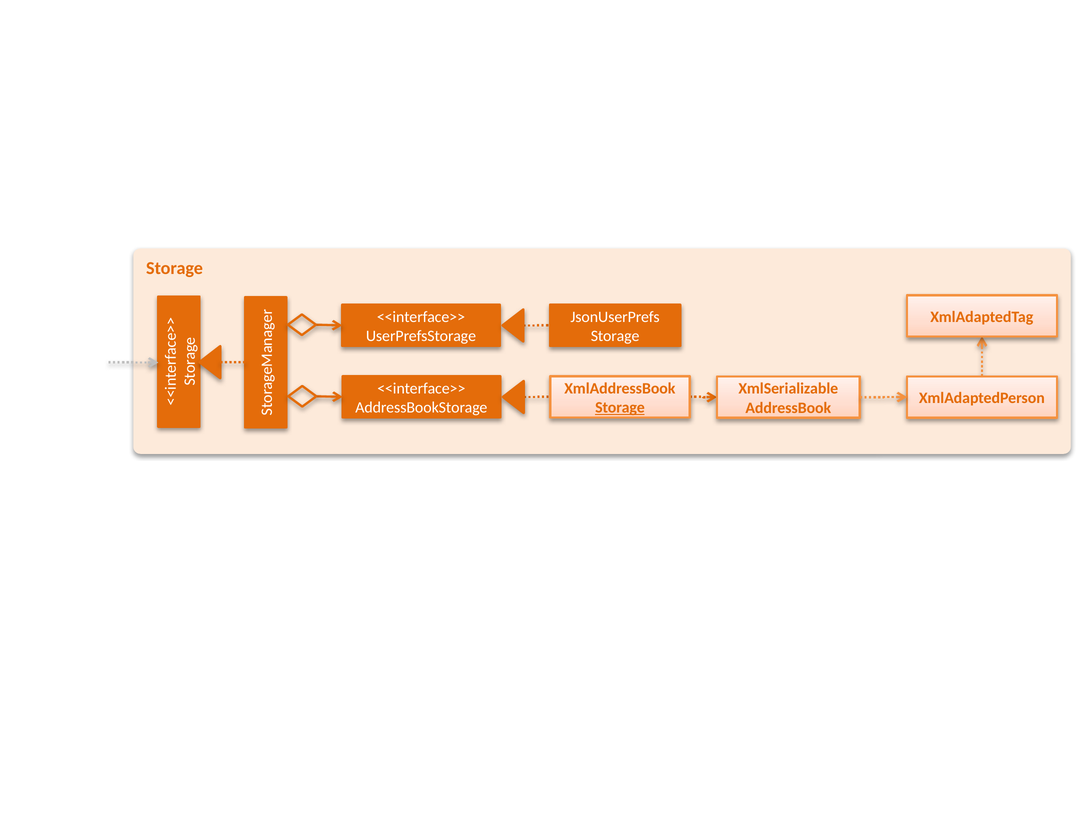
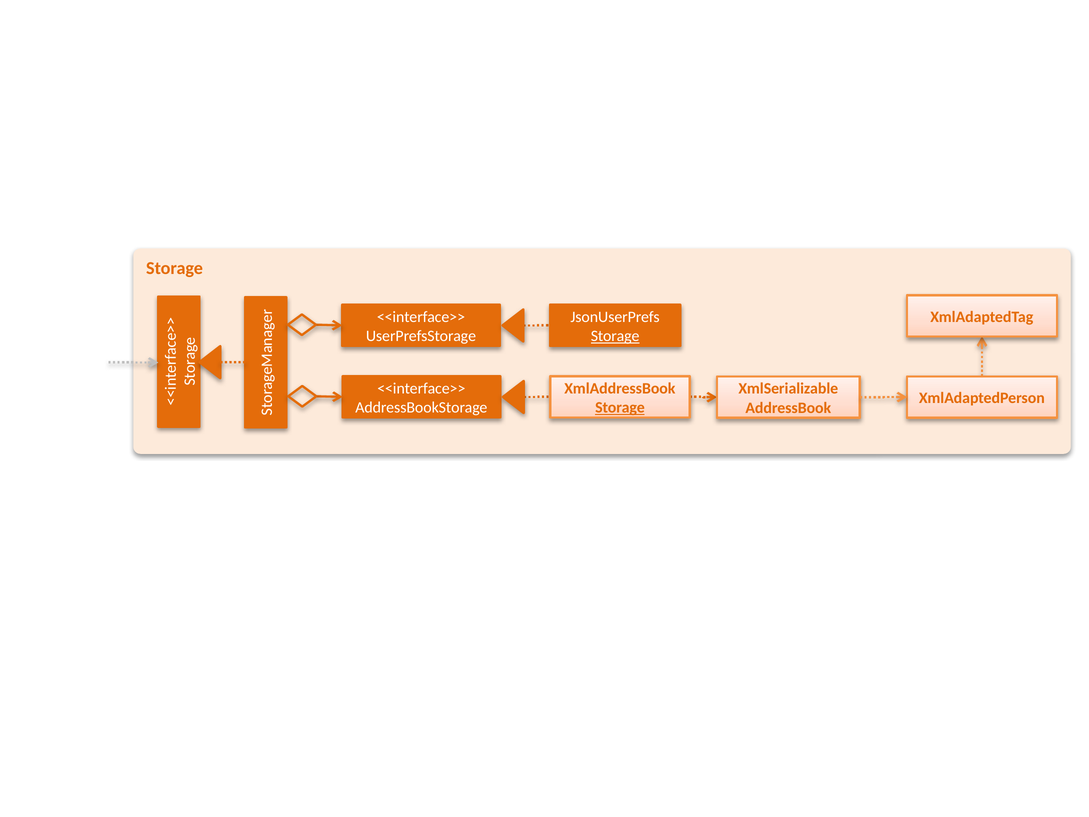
Storage at (615, 336) underline: none -> present
